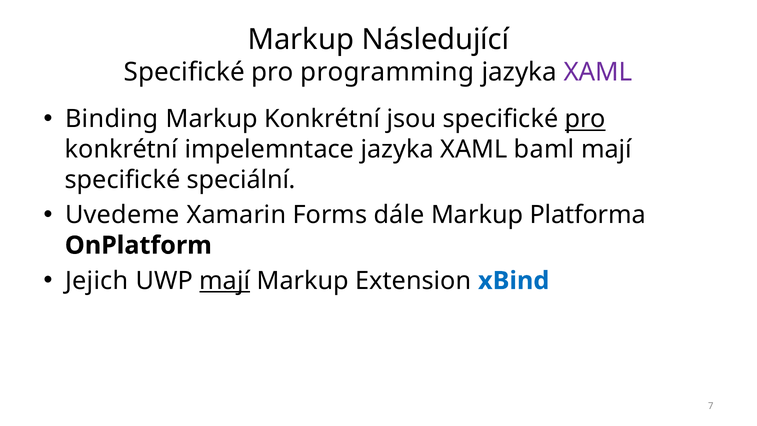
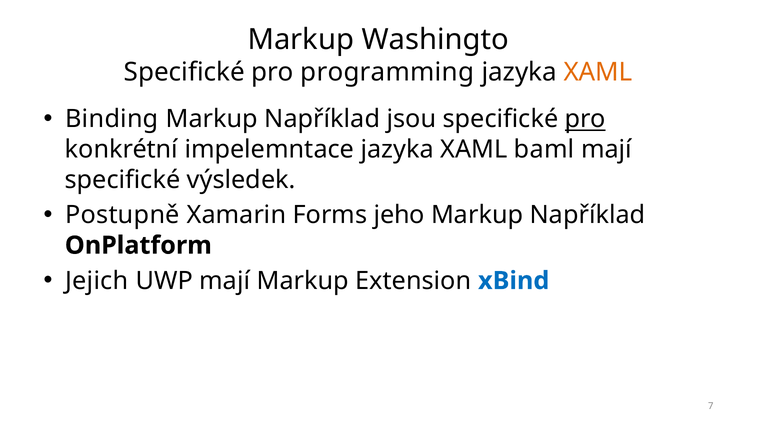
Následující: Následující -> Washingto
XAML at (598, 72) colour: purple -> orange
Konkrétní at (322, 119): Konkrétní -> Například
speciální: speciální -> výsledek
Uvedeme: Uvedeme -> Postupně
dále: dále -> jeho
Platforma at (588, 215): Platforma -> Například
mají at (225, 281) underline: present -> none
